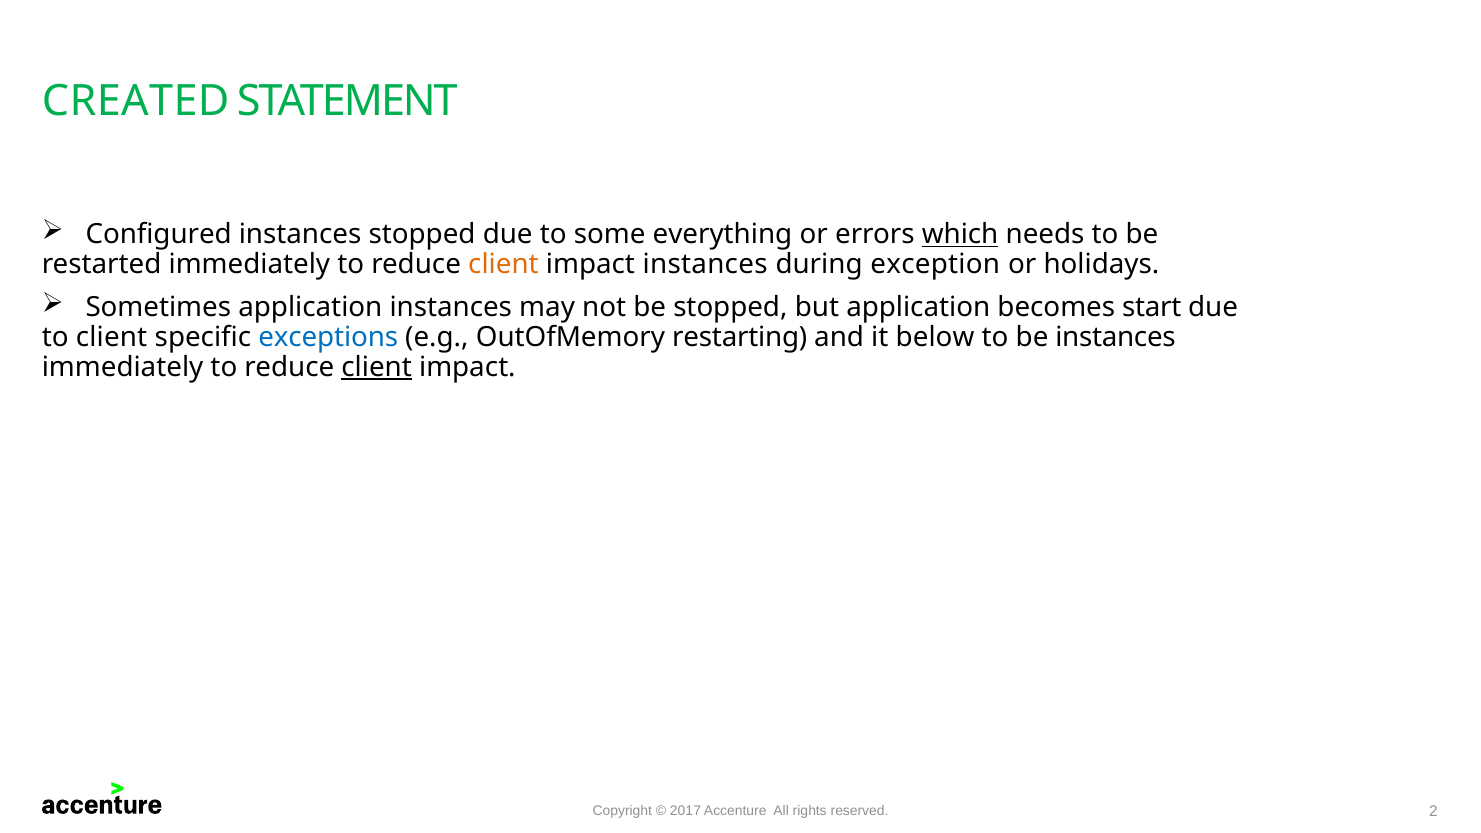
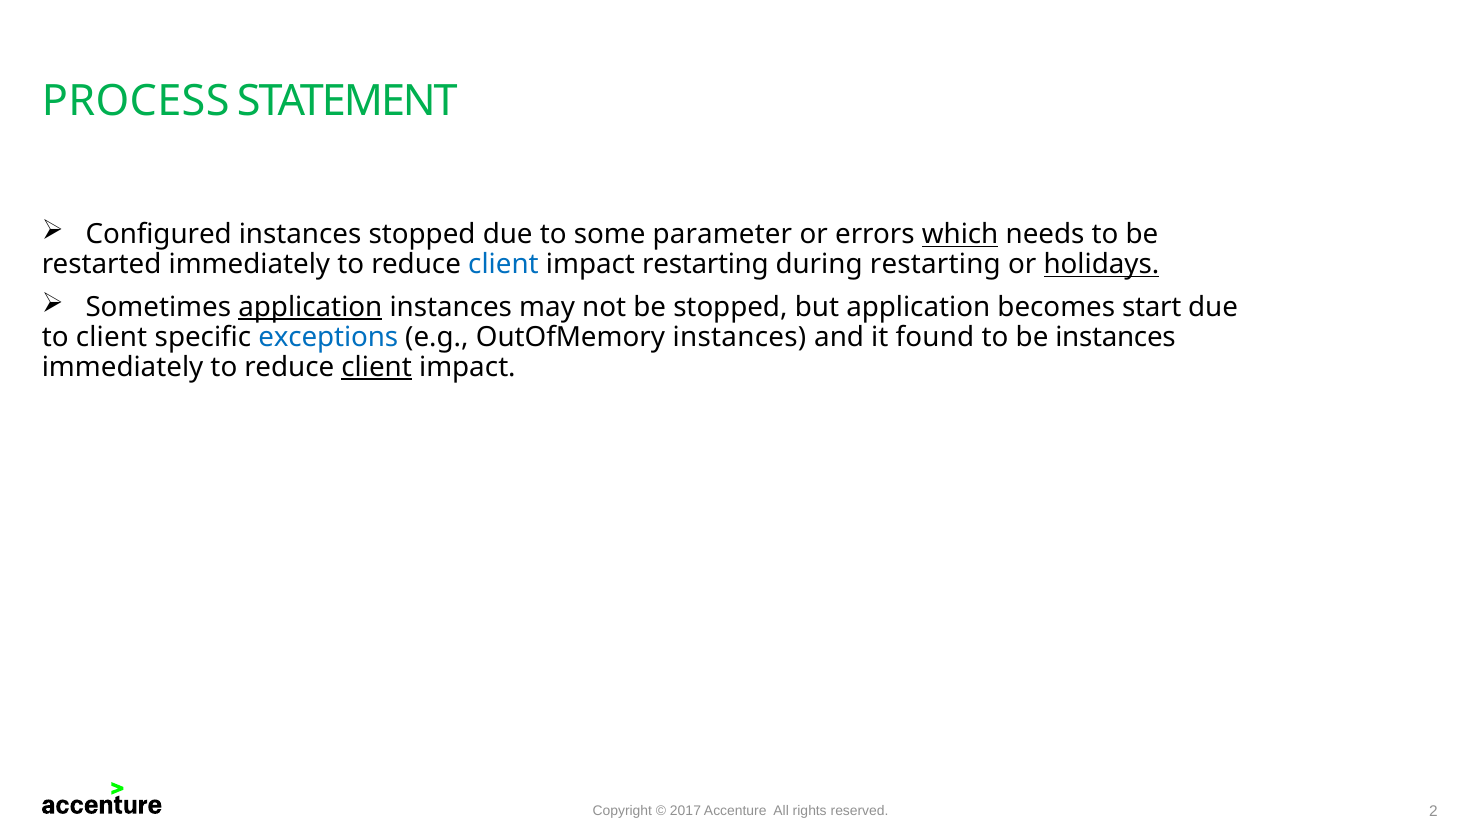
CREATED: CREATED -> PROCESS
everything: everything -> parameter
client at (503, 265) colour: orange -> blue
impact instances: instances -> restarting
during exception: exception -> restarting
holidays underline: none -> present
application at (310, 307) underline: none -> present
OutOfMemory restarting: restarting -> instances
below: below -> found
